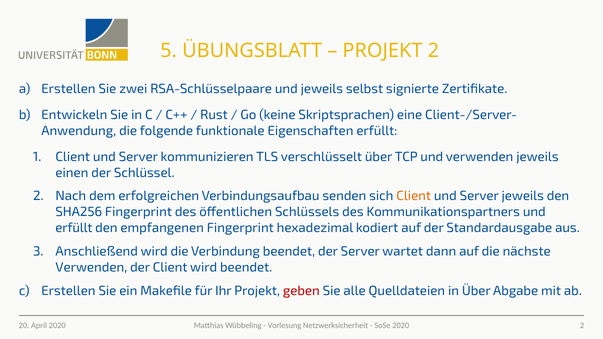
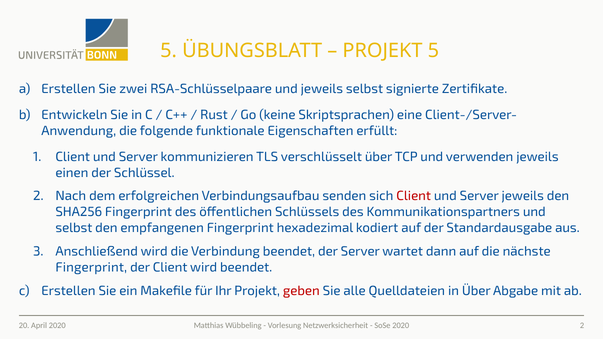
PROJEKT 2: 2 -> 5
Client at (414, 196) colour: orange -> red
erfüllt at (74, 228): erfüllt -> selbst
Verwenden at (91, 267): Verwenden -> Fingerprint
